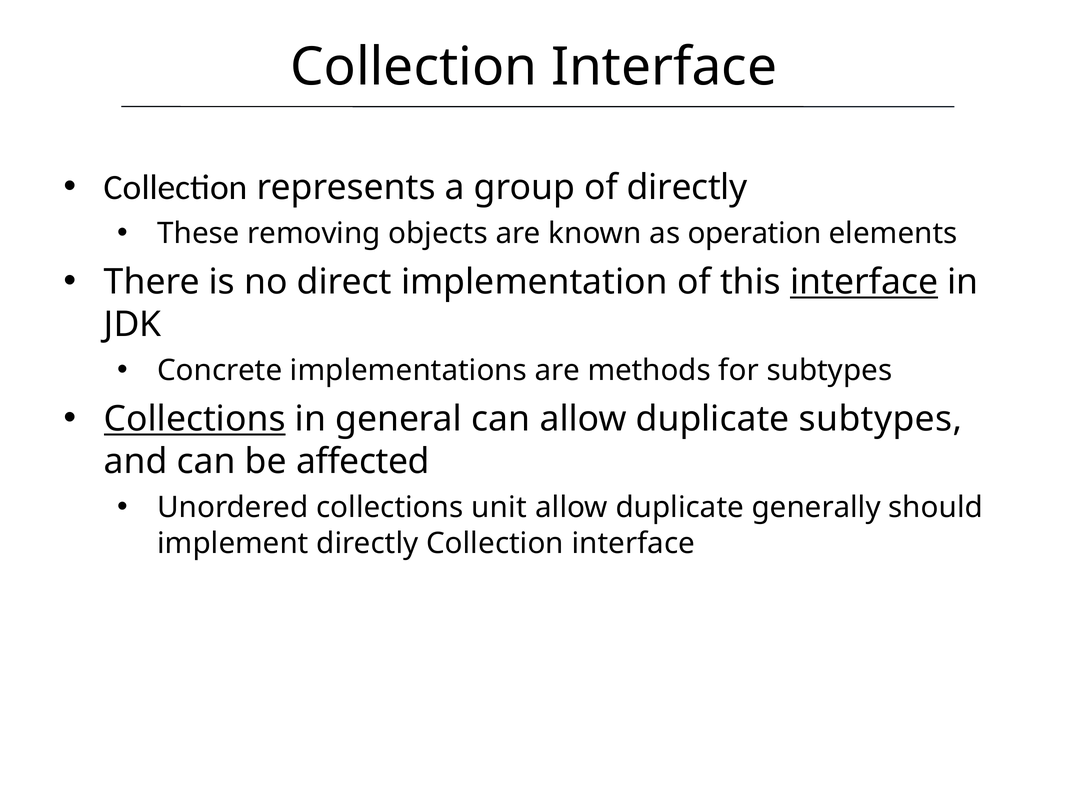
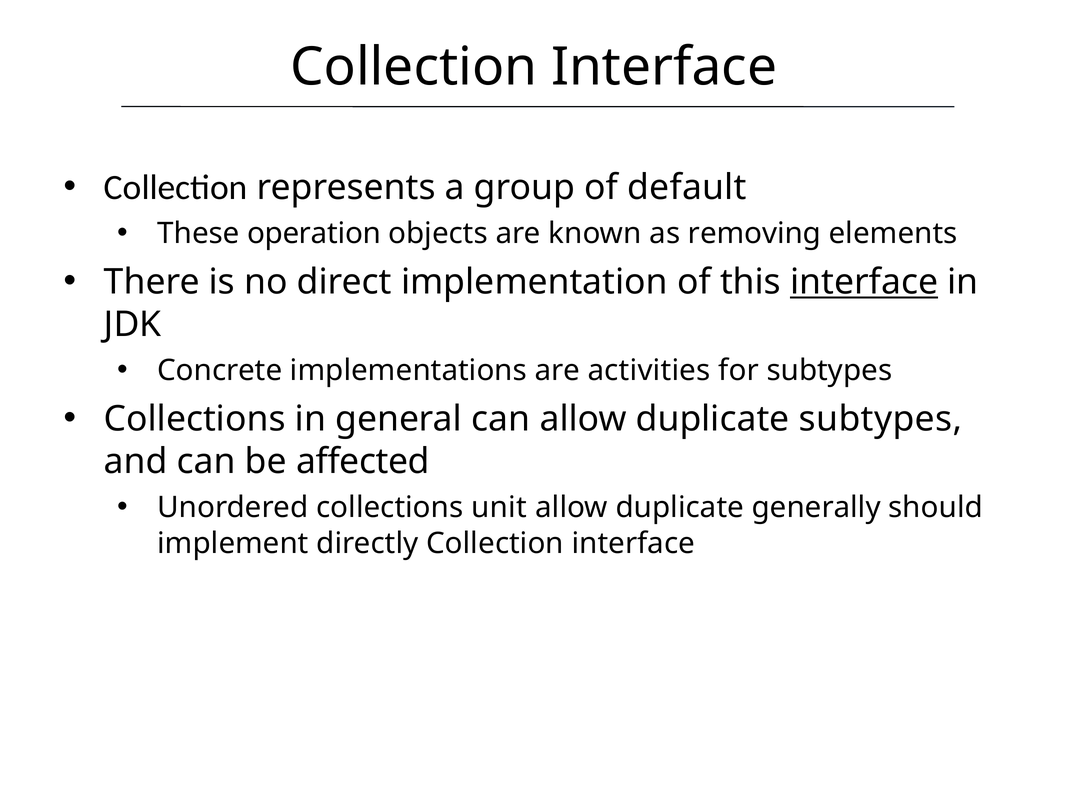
of directly: directly -> default
removing: removing -> operation
operation: operation -> removing
methods: methods -> activities
Collections at (195, 419) underline: present -> none
